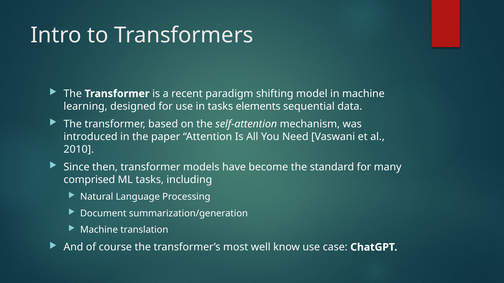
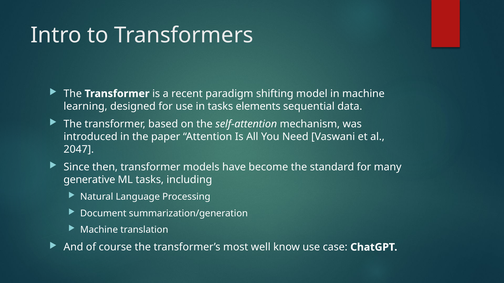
2010: 2010 -> 2047
comprised: comprised -> generative
